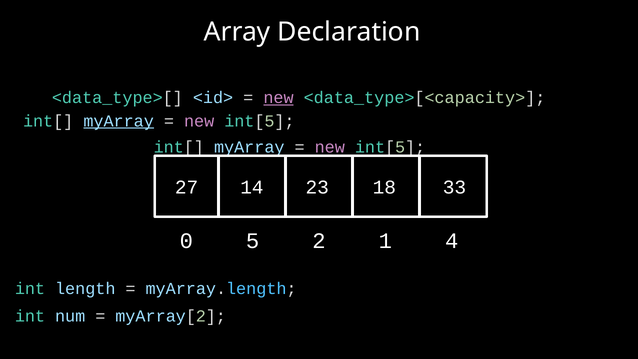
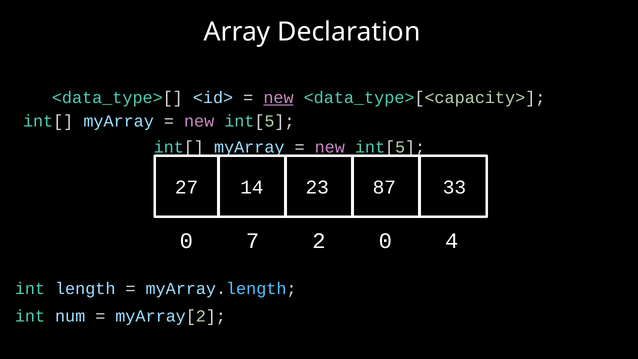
myArray at (119, 121) underline: present -> none
18: 18 -> 87
5: 5 -> 7
2 1: 1 -> 0
